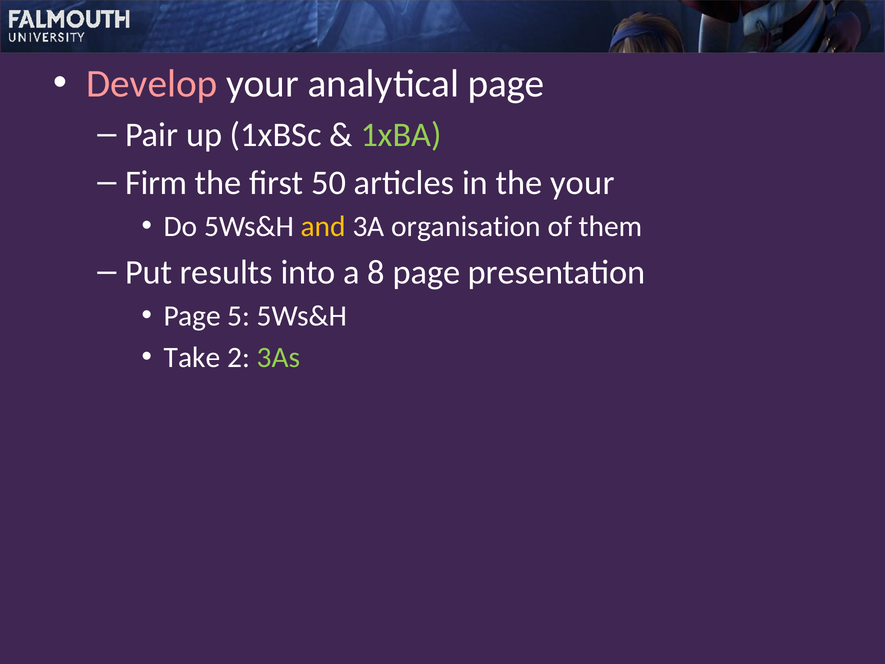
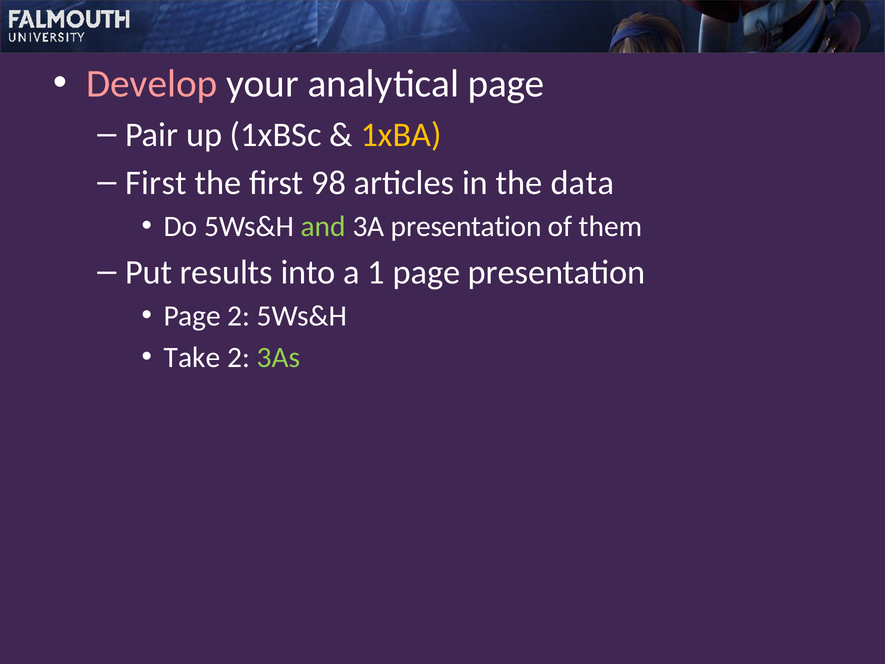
1xBA colour: light green -> yellow
Firm at (156, 183): Firm -> First
50: 50 -> 98
the your: your -> data
and colour: yellow -> light green
3A organisation: organisation -> presentation
8: 8 -> 1
Page 5: 5 -> 2
